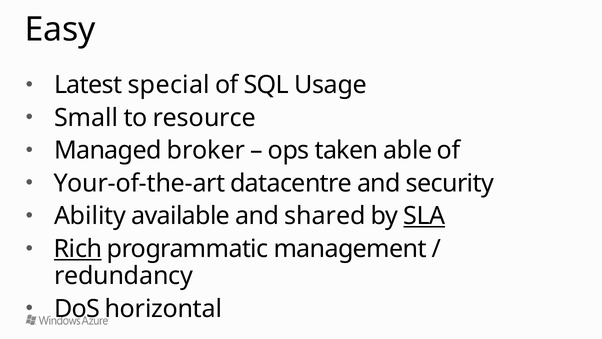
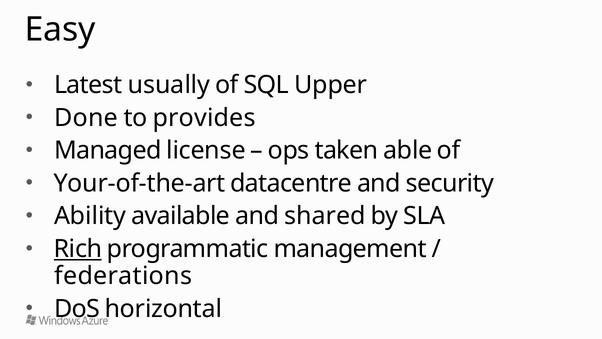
special: special -> usually
Usage: Usage -> Upper
Small: Small -> Done
resource: resource -> provides
broker: broker -> license
SLA underline: present -> none
redundancy: redundancy -> federations
